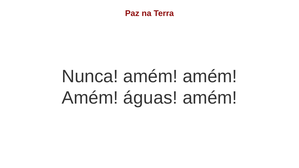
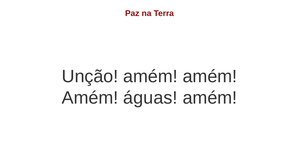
Nunca: Nunca -> Unção
